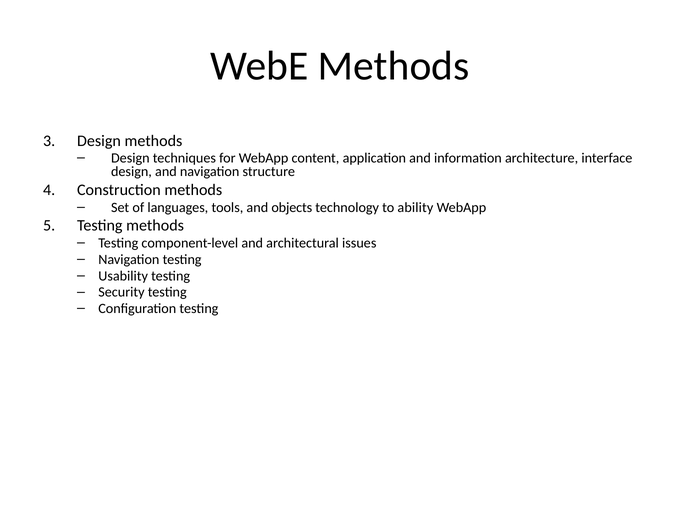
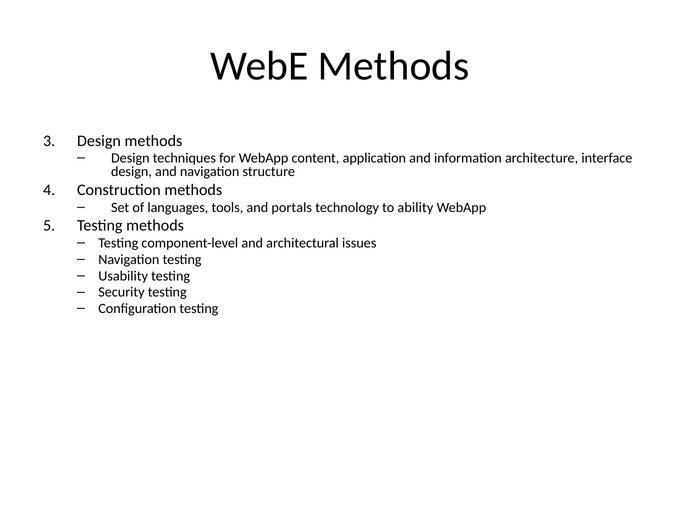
objects: objects -> portals
